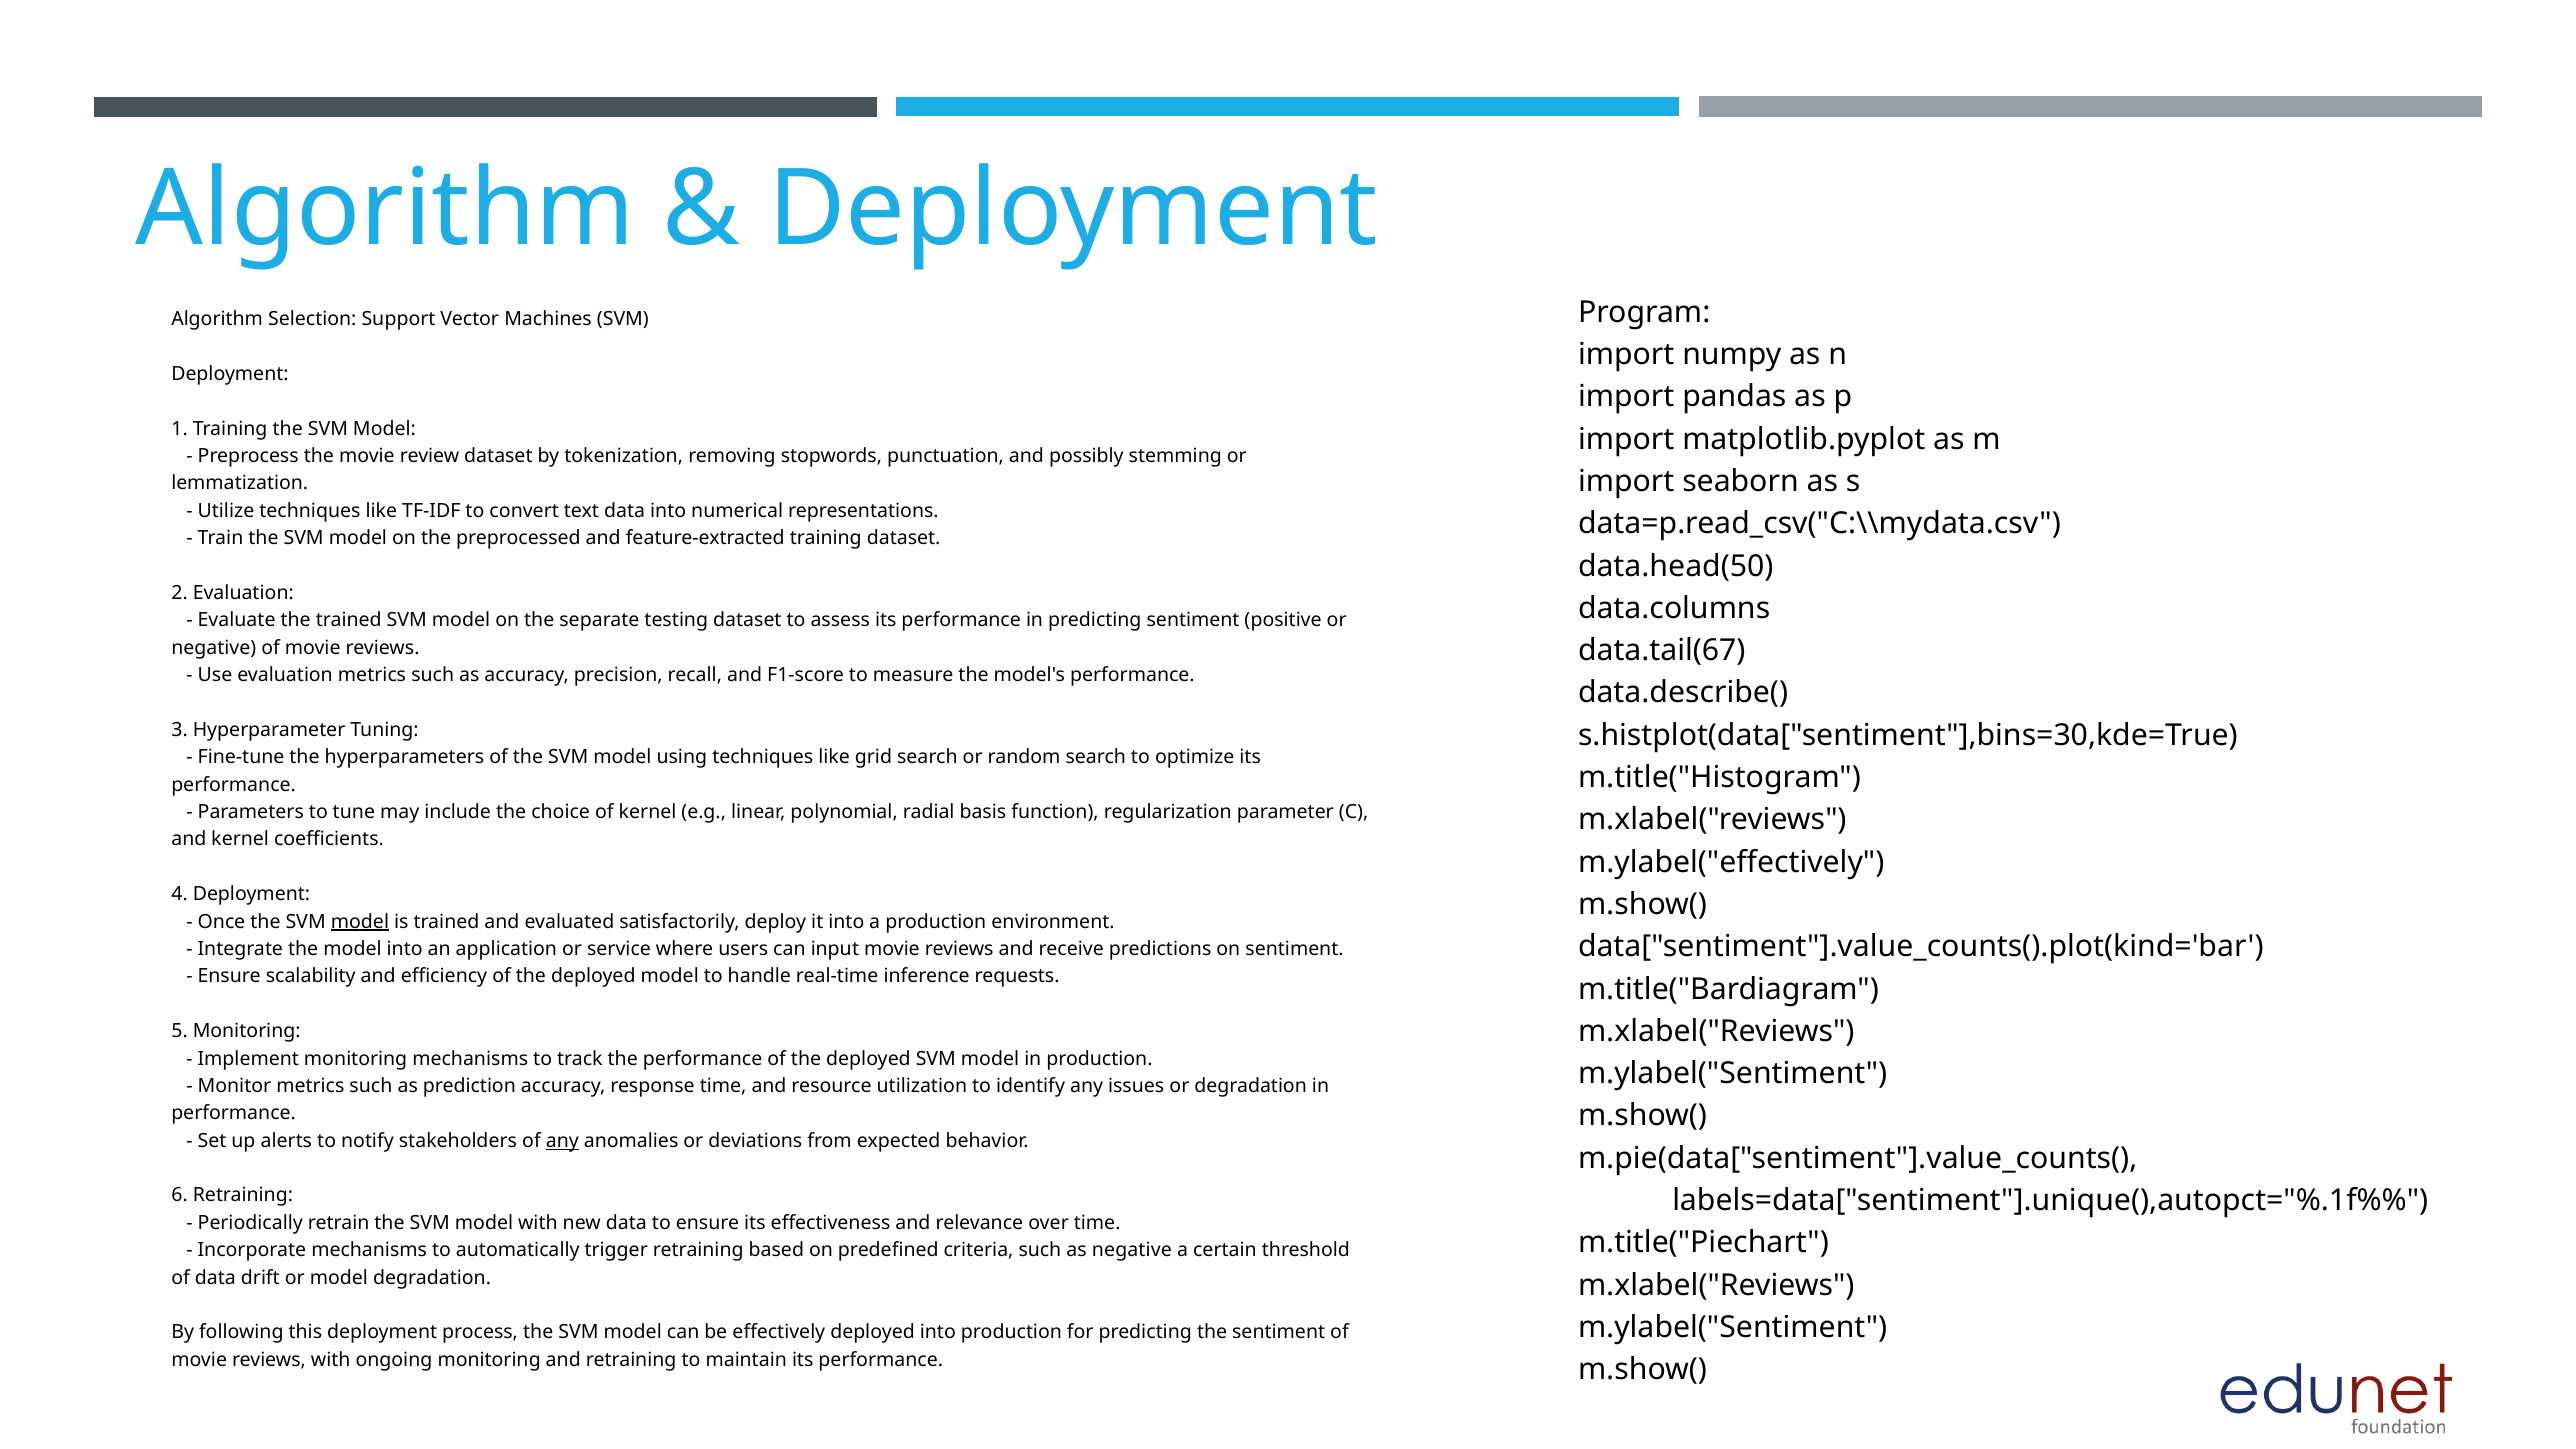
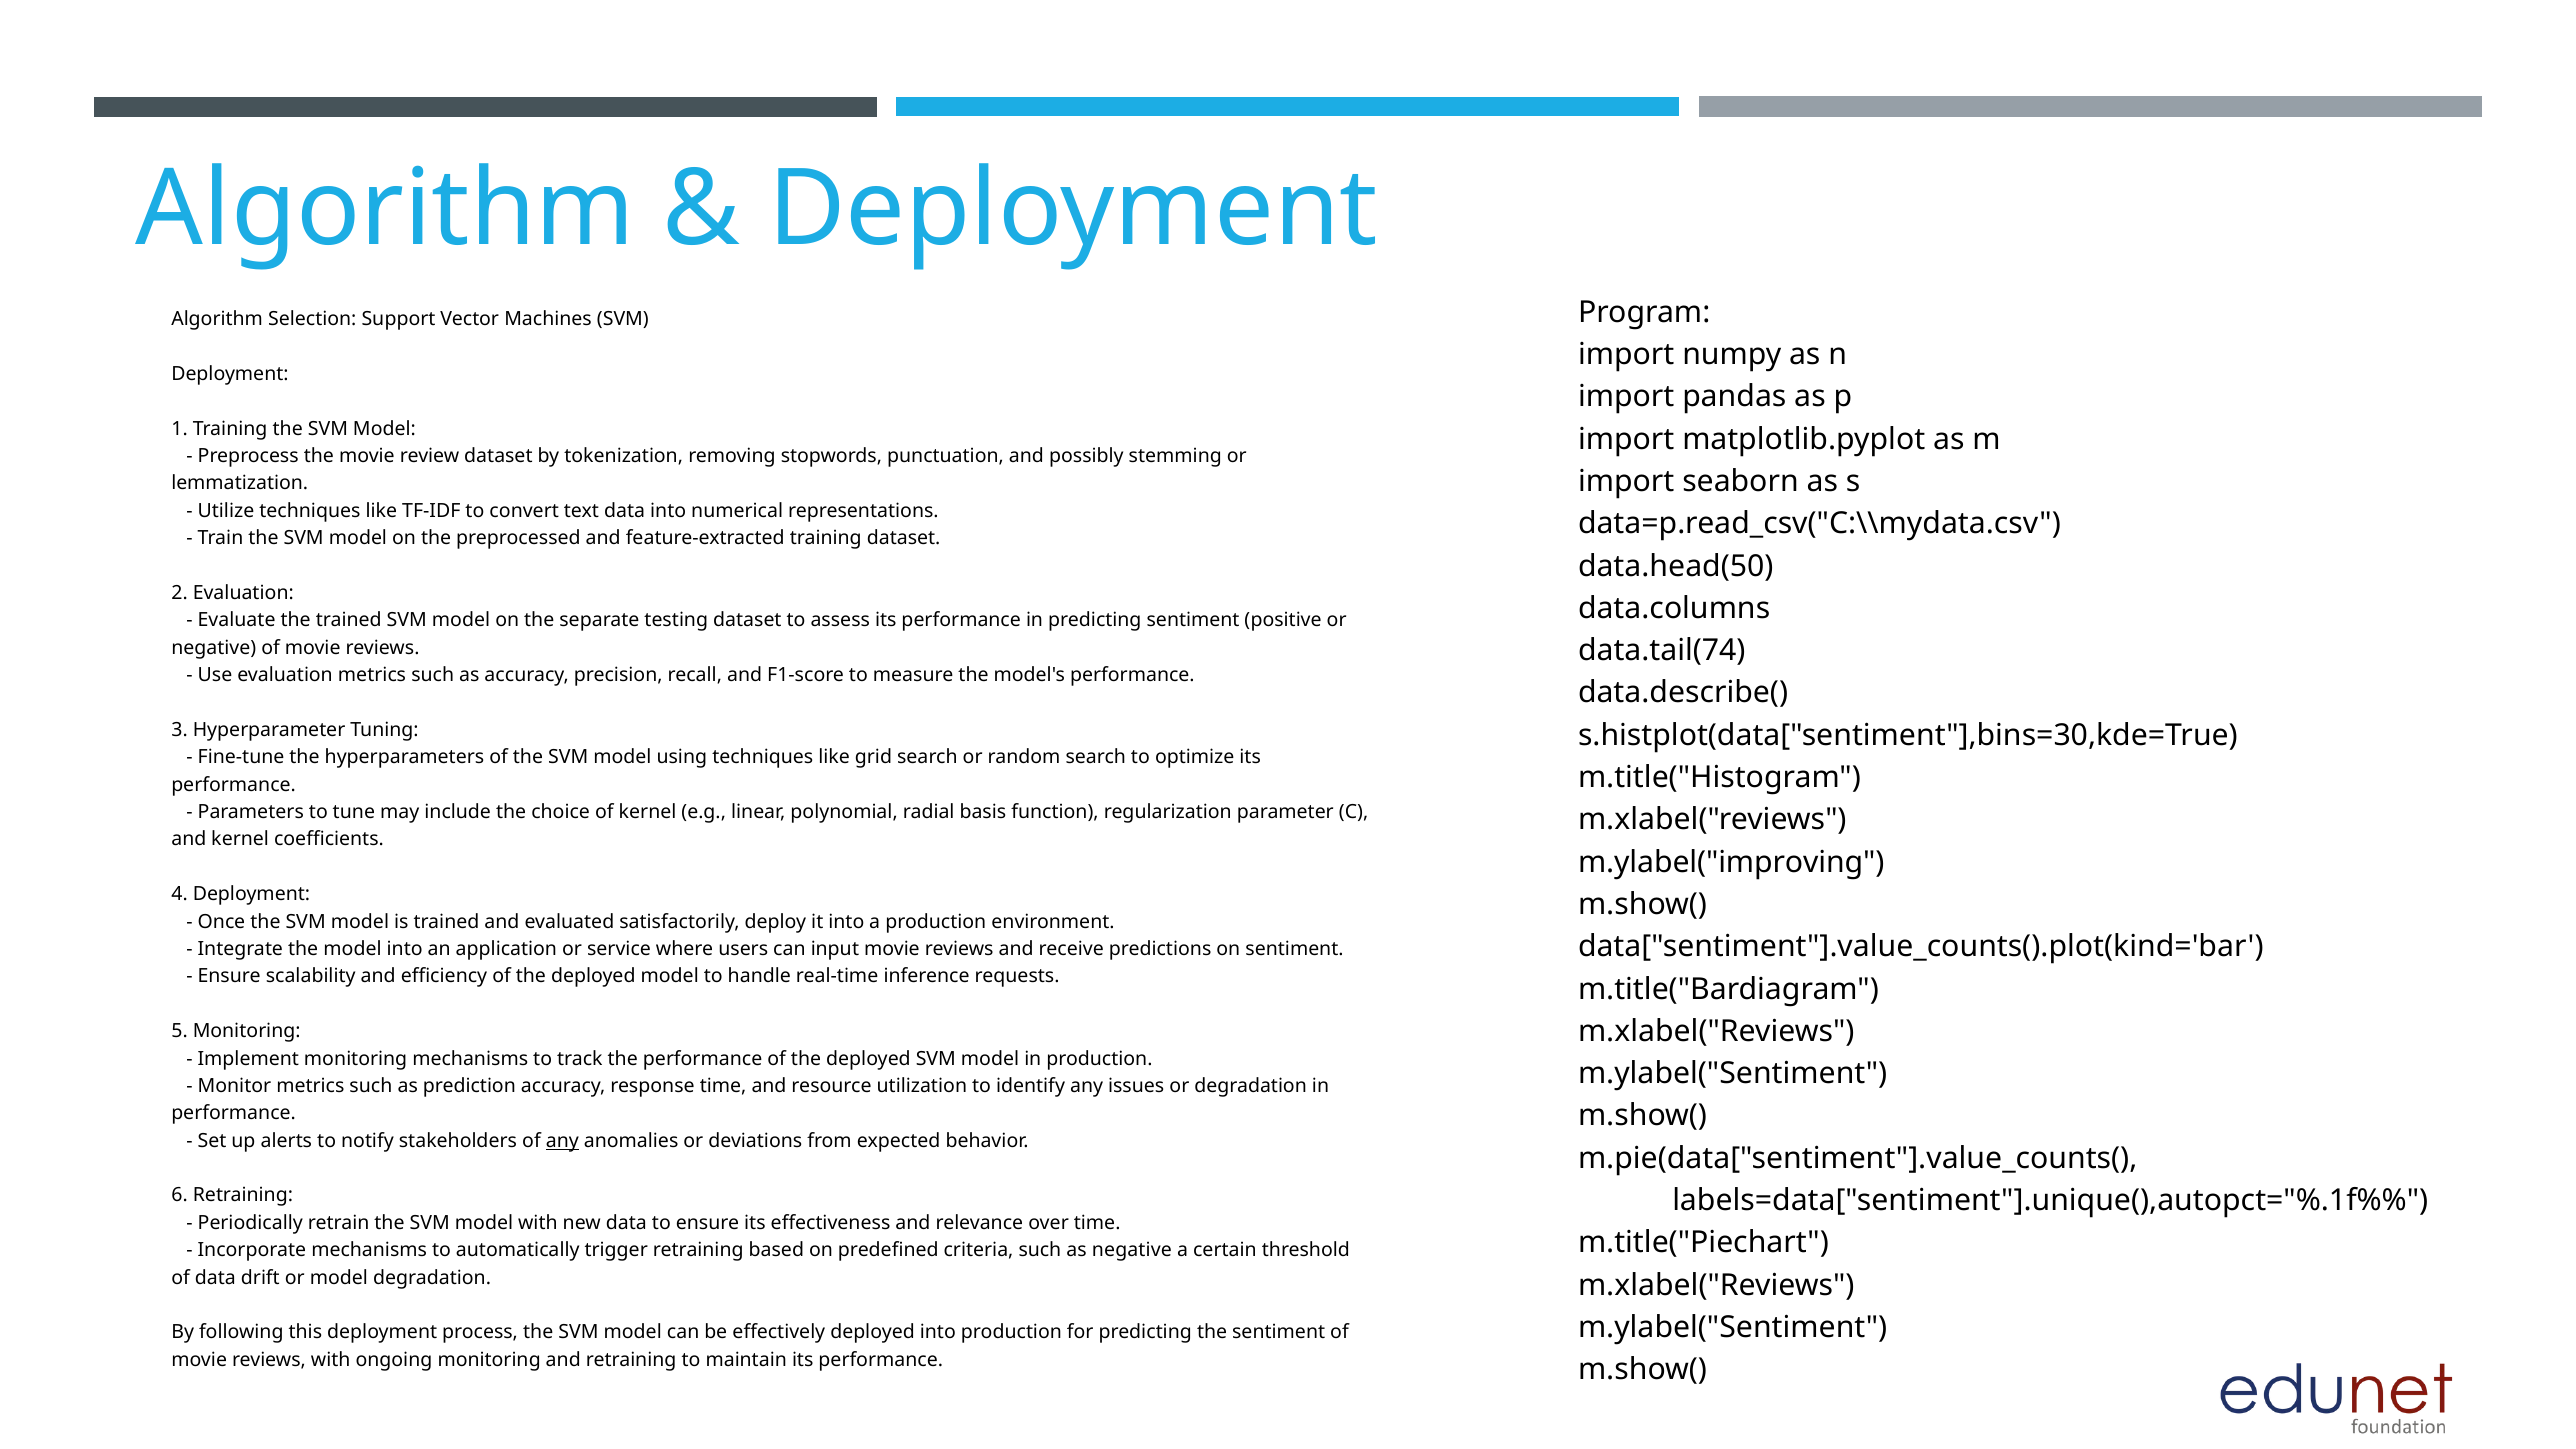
data.tail(67: data.tail(67 -> data.tail(74
m.ylabel("effectively: m.ylabel("effectively -> m.ylabel("improving
model at (360, 922) underline: present -> none
